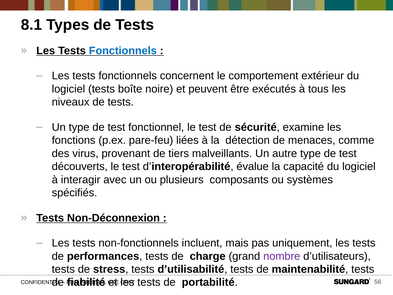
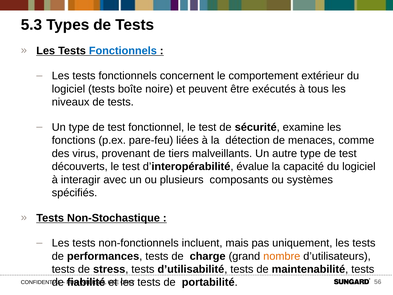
8.1: 8.1 -> 5.3
Non-Déconnexion: Non-Déconnexion -> Non-Stochastique
nombre colour: purple -> orange
